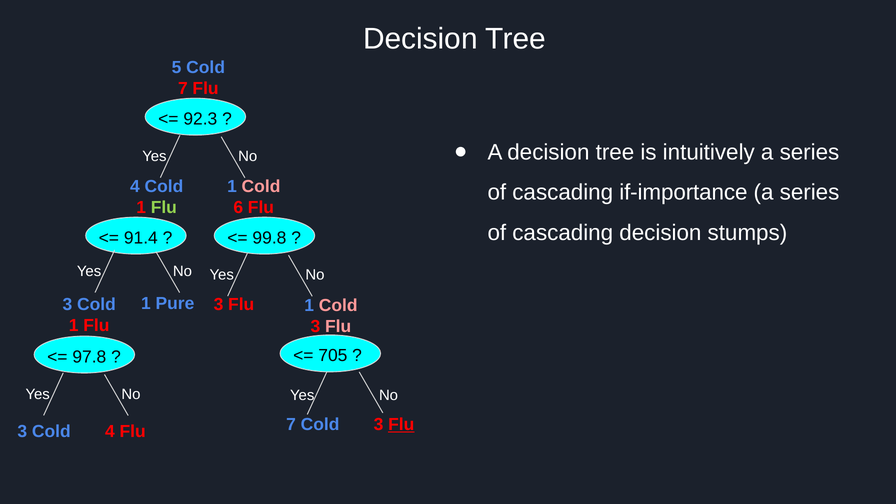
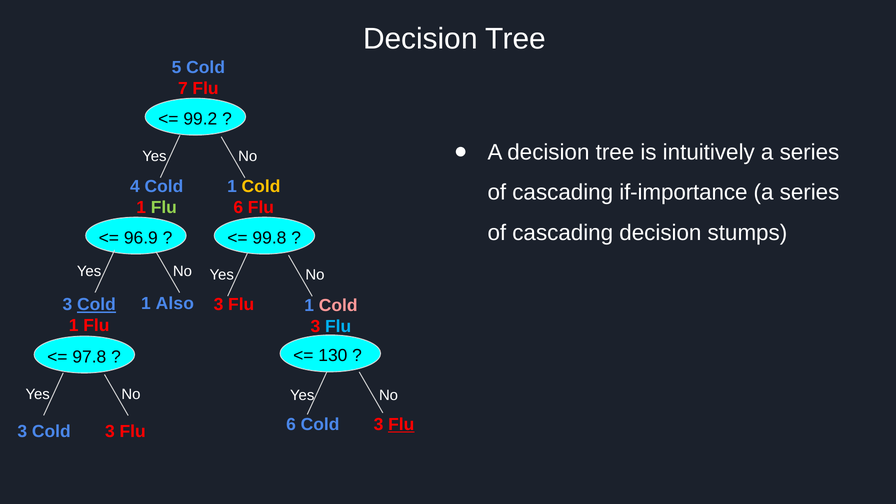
92.3: 92.3 -> 99.2
Cold at (261, 187) colour: pink -> yellow
91.4: 91.4 -> 96.9
Pure: Pure -> Also
Cold at (96, 305) underline: none -> present
Flu at (338, 326) colour: pink -> light blue
705: 705 -> 130
3 Cold 4: 4 -> 3
Flu 7: 7 -> 6
